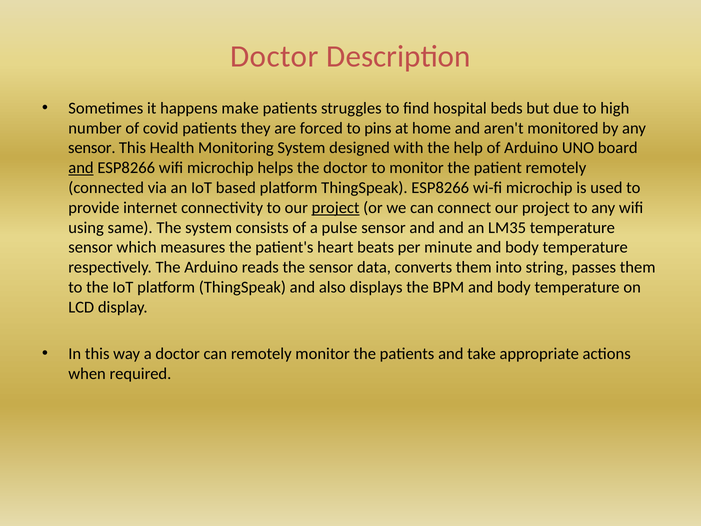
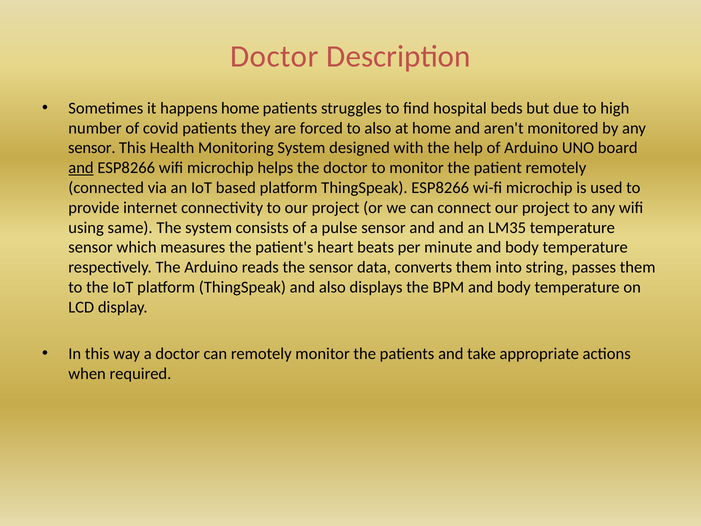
happens make: make -> home
to pins: pins -> also
project at (336, 208) underline: present -> none
